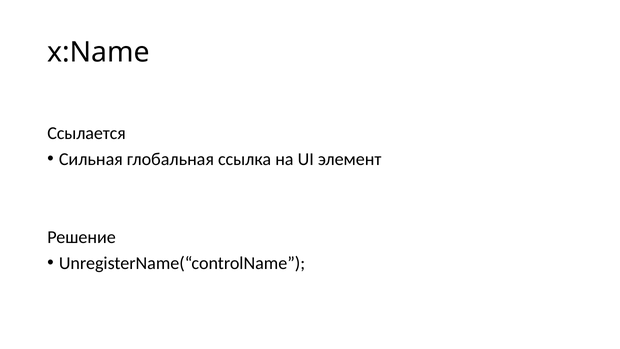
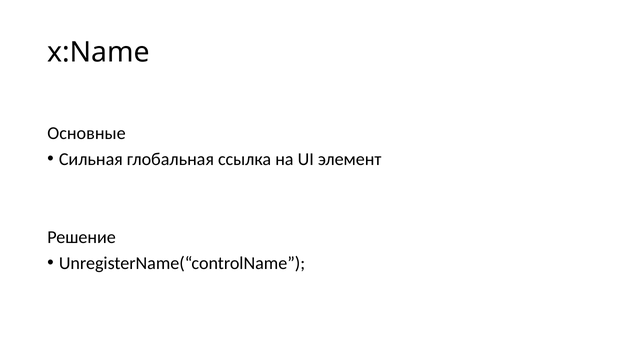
Ссылается: Ссылается -> Основные
